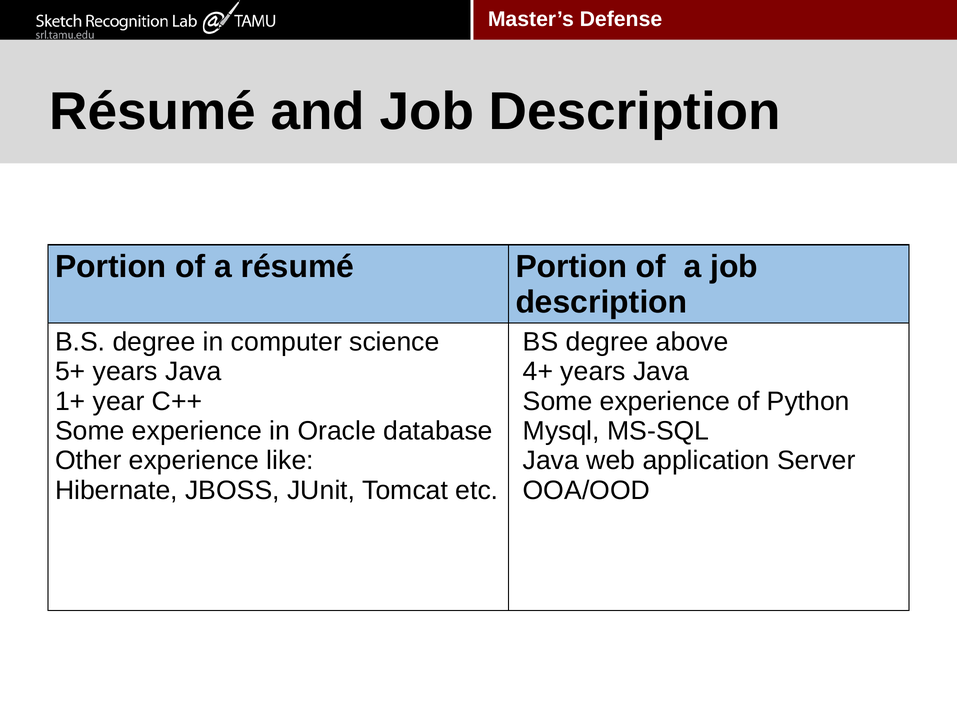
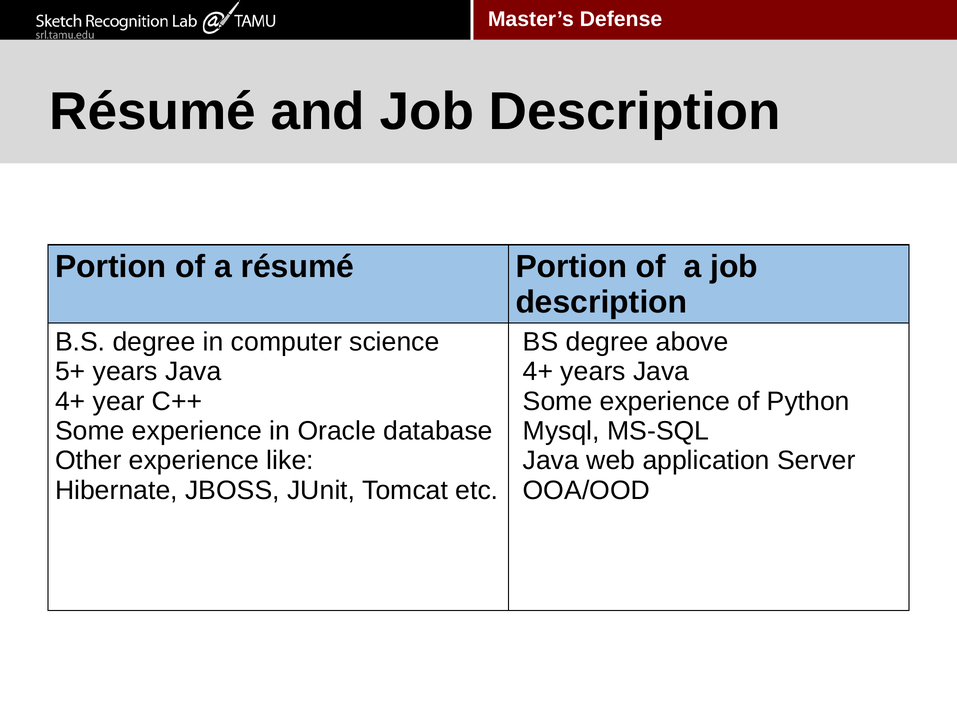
1+ at (70, 401): 1+ -> 4+
